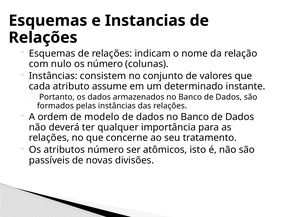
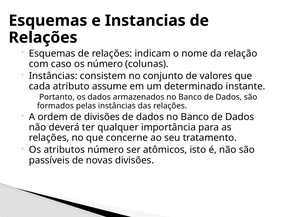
nulo: nulo -> caso
de modelo: modelo -> divisões
